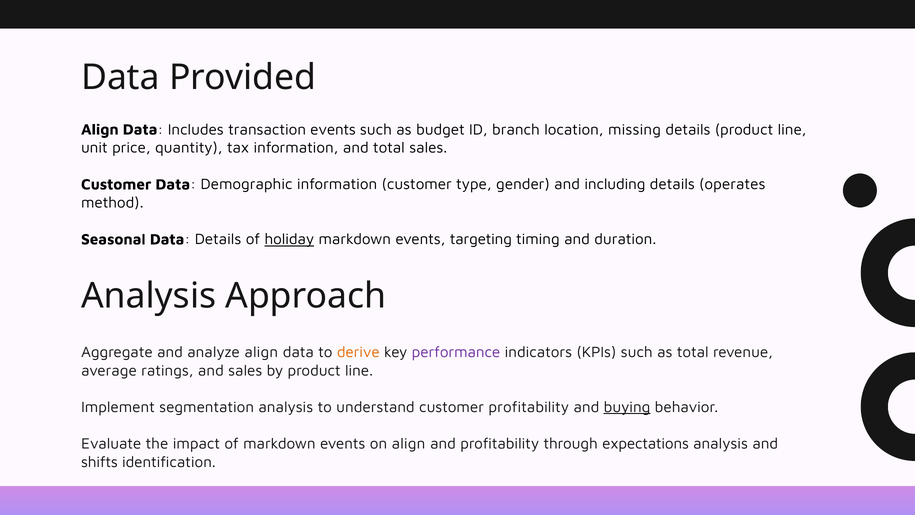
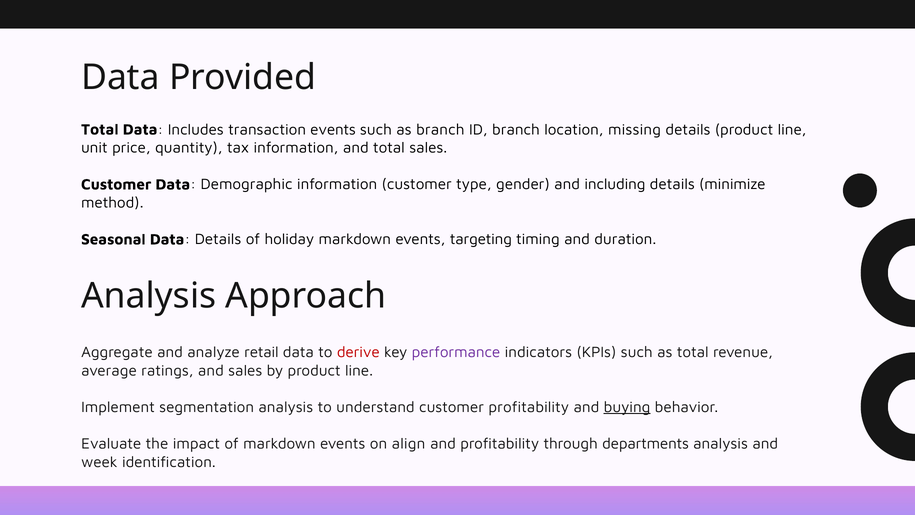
Align at (100, 129): Align -> Total
as budget: budget -> branch
operates: operates -> minimize
holiday underline: present -> none
analyze align: align -> retail
derive colour: orange -> red
expectations: expectations -> departments
shifts: shifts -> week
